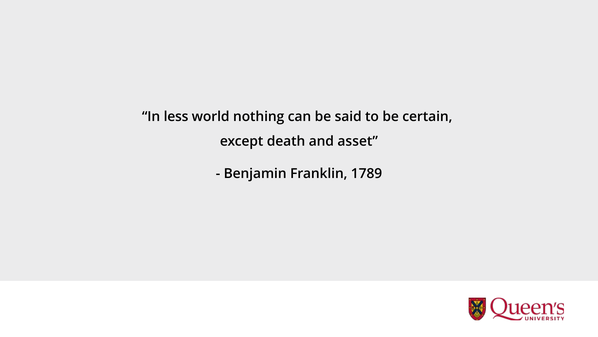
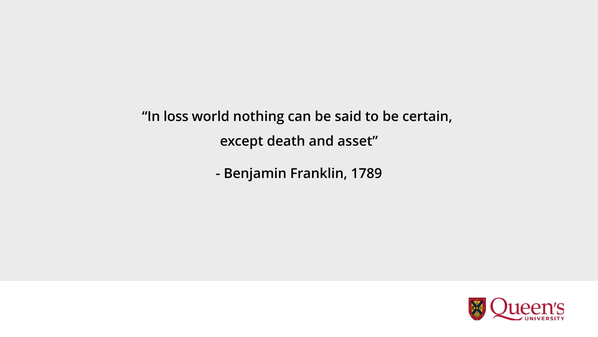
less: less -> loss
